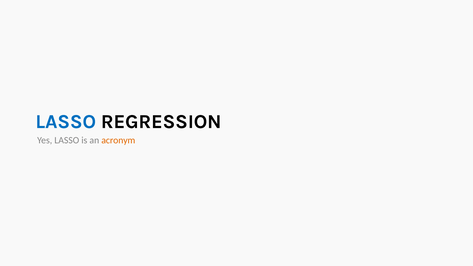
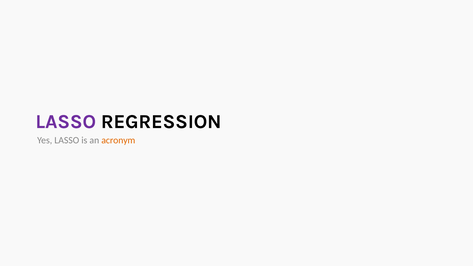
LASSO at (66, 122) colour: blue -> purple
